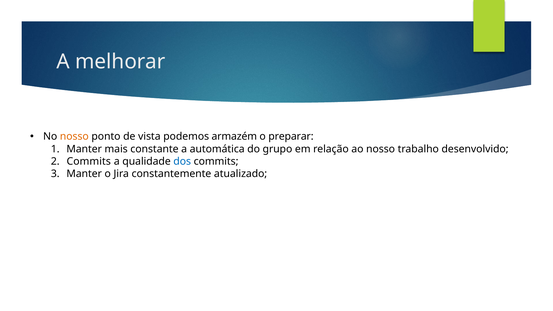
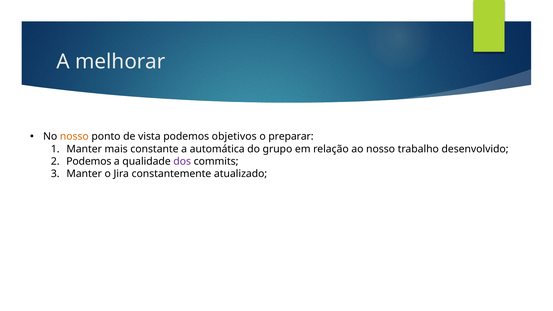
armazém: armazém -> objetivos
Commits at (89, 161): Commits -> Podemos
dos colour: blue -> purple
